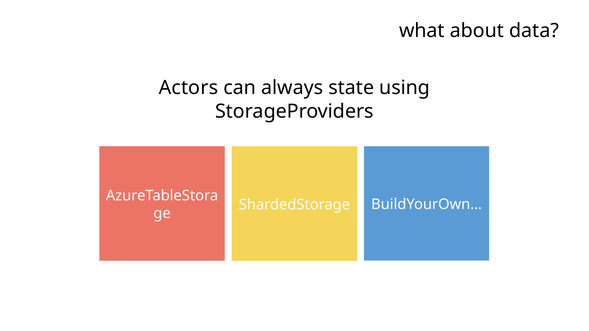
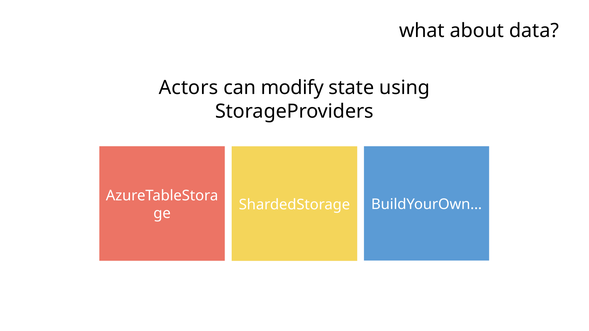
always: always -> modify
